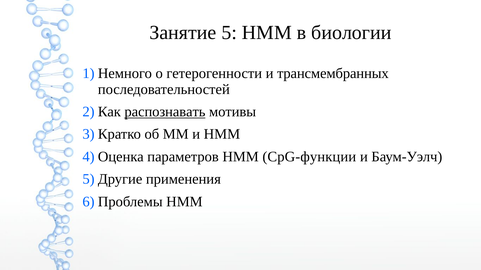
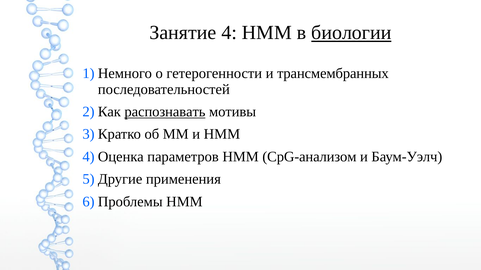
5: 5 -> 4
биологии underline: none -> present
CpG-функции: CpG-функции -> CpG-анализом
